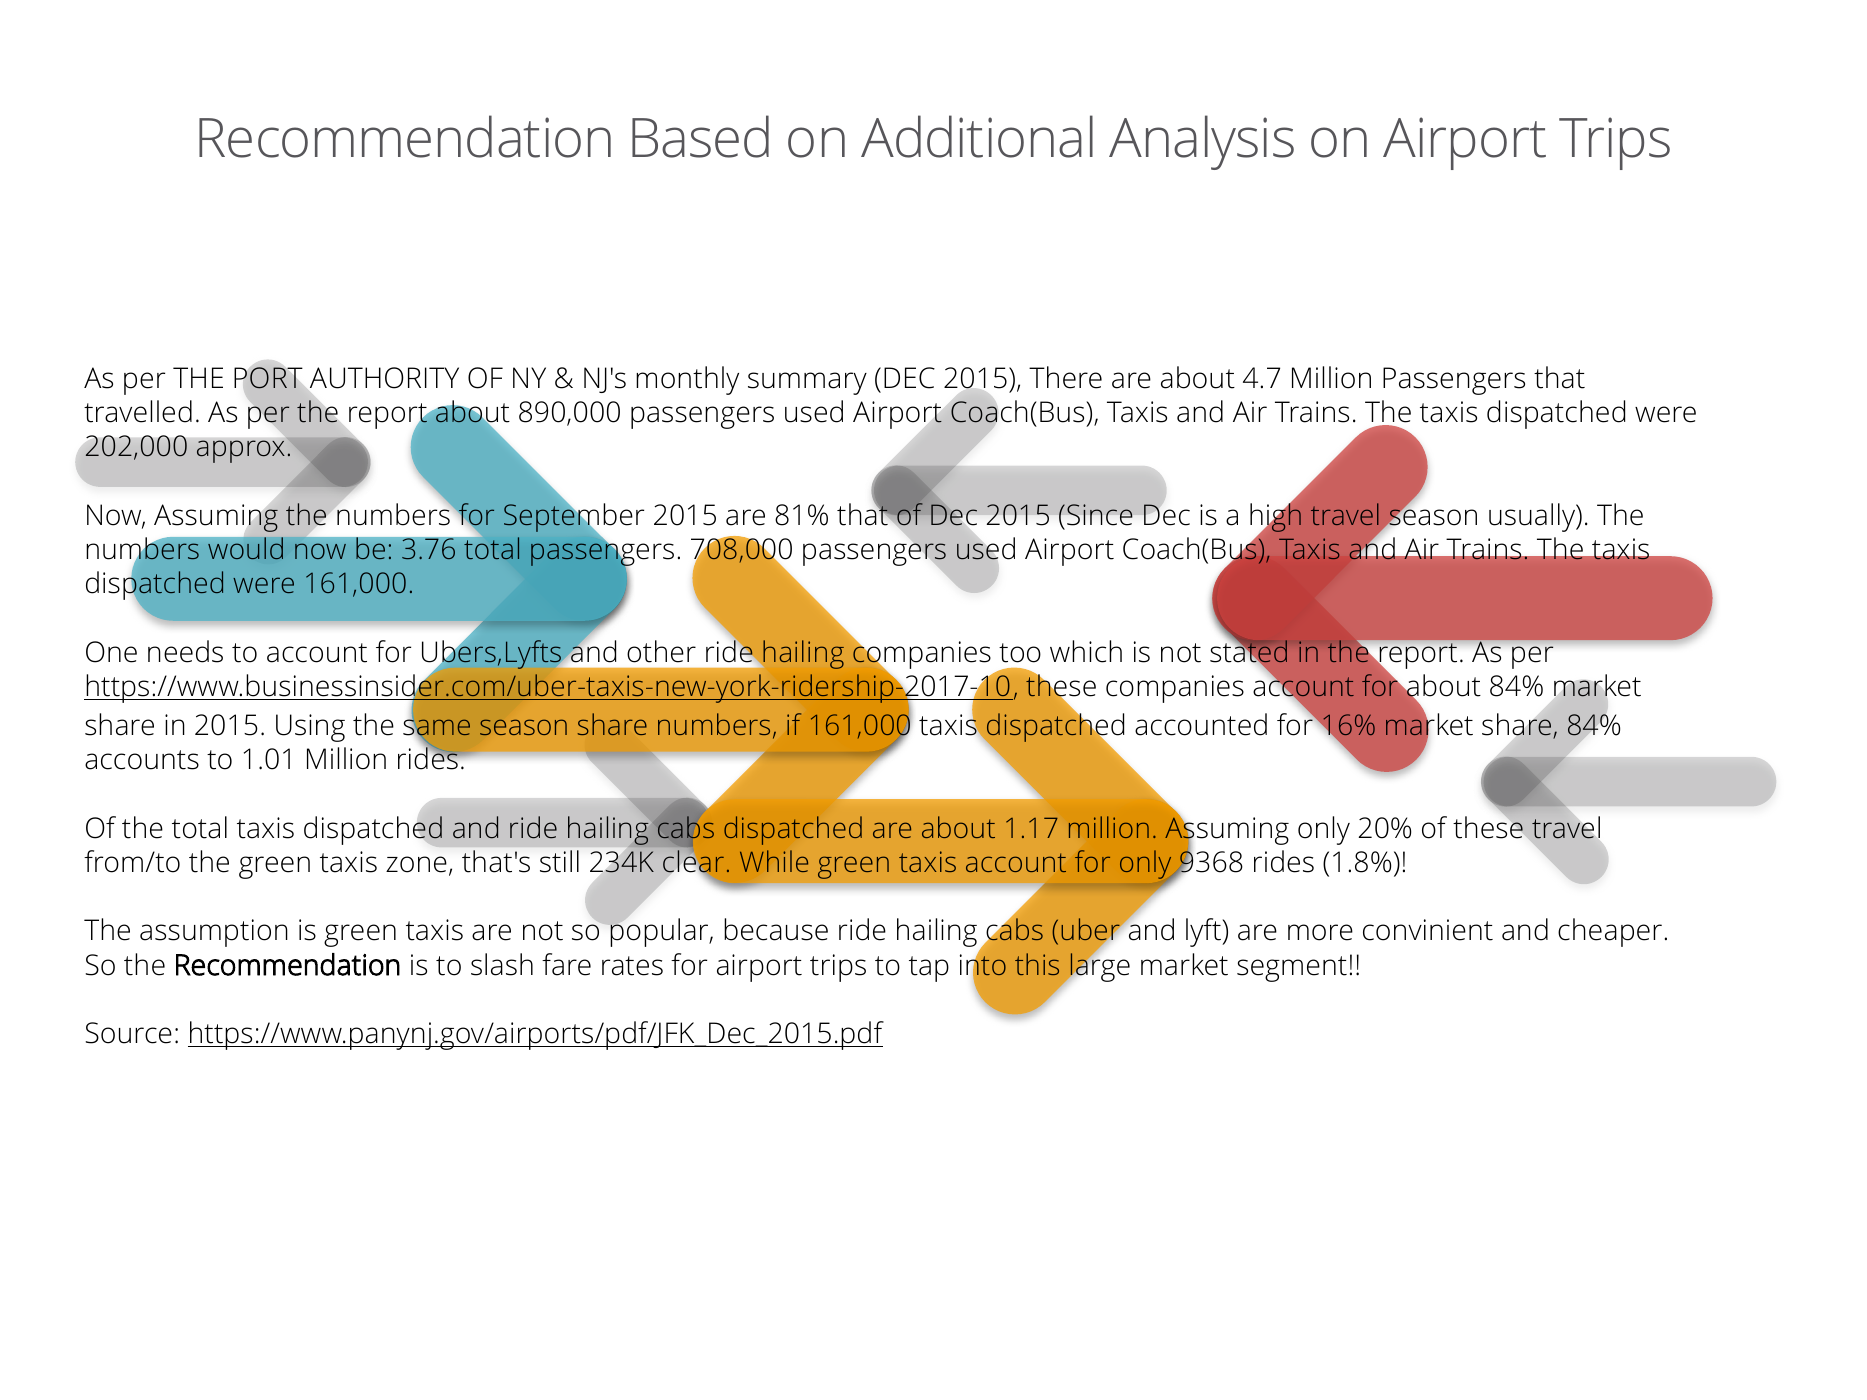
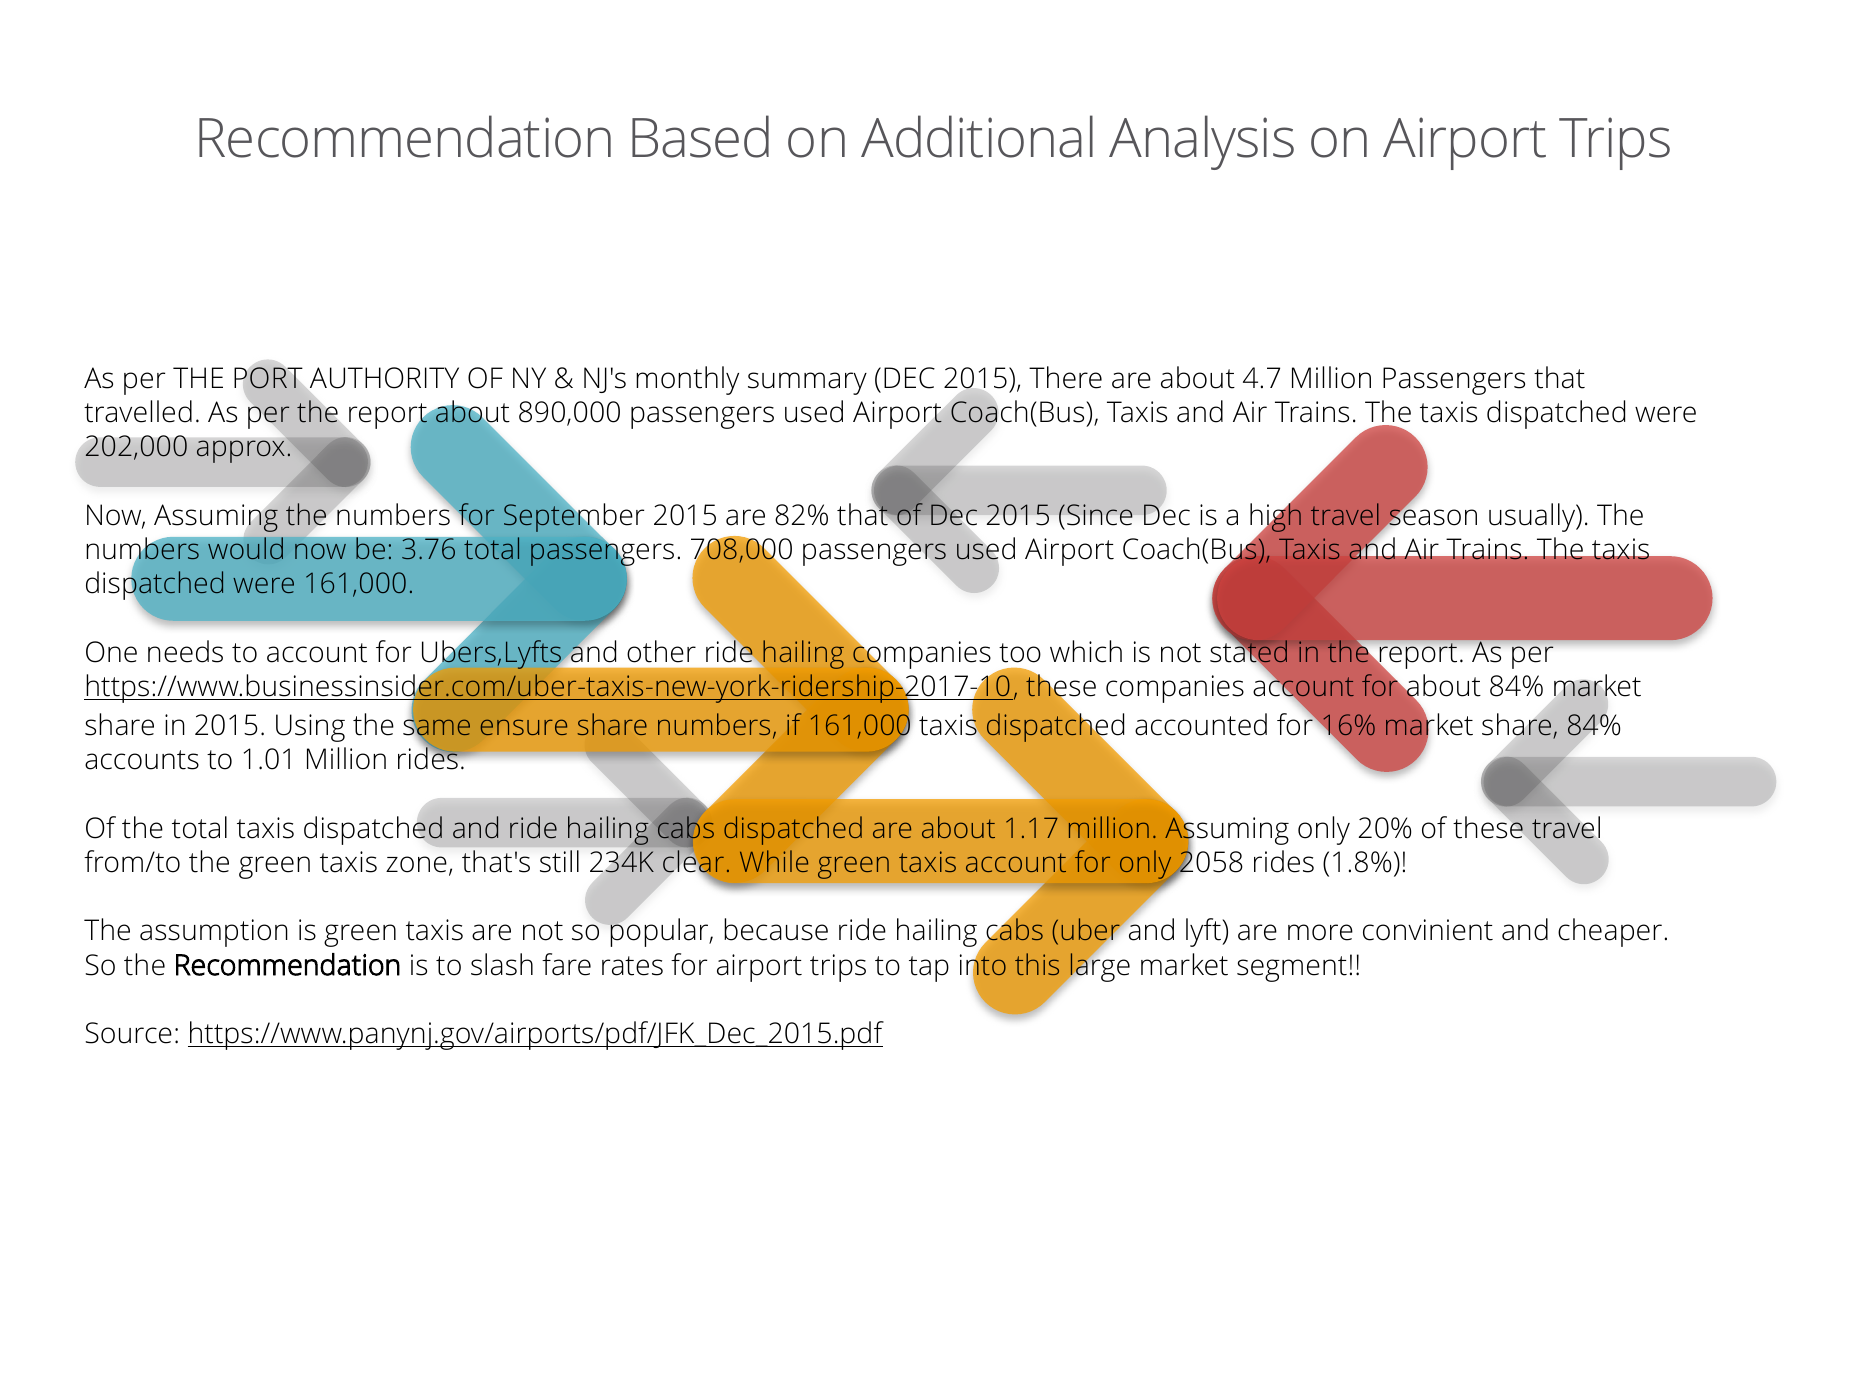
81%: 81% -> 82%
same season: season -> ensure
9368: 9368 -> 2058
